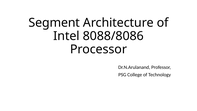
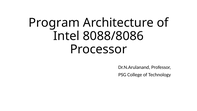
Segment: Segment -> Program
